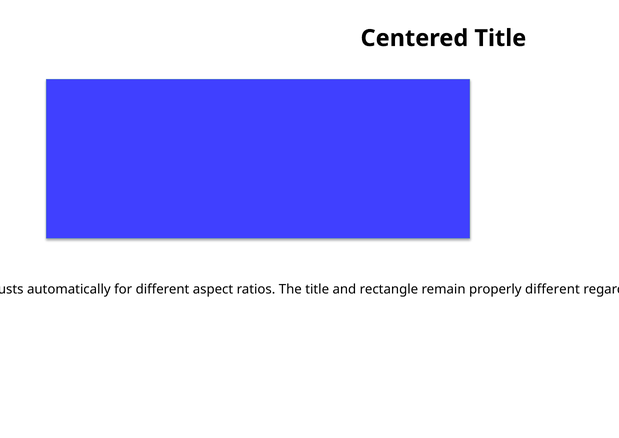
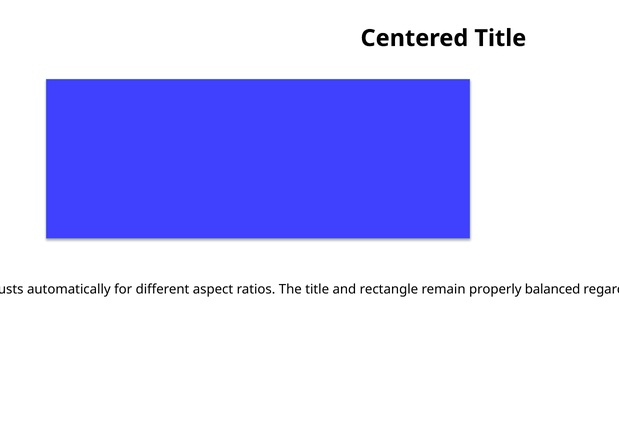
properly different: different -> balanced
